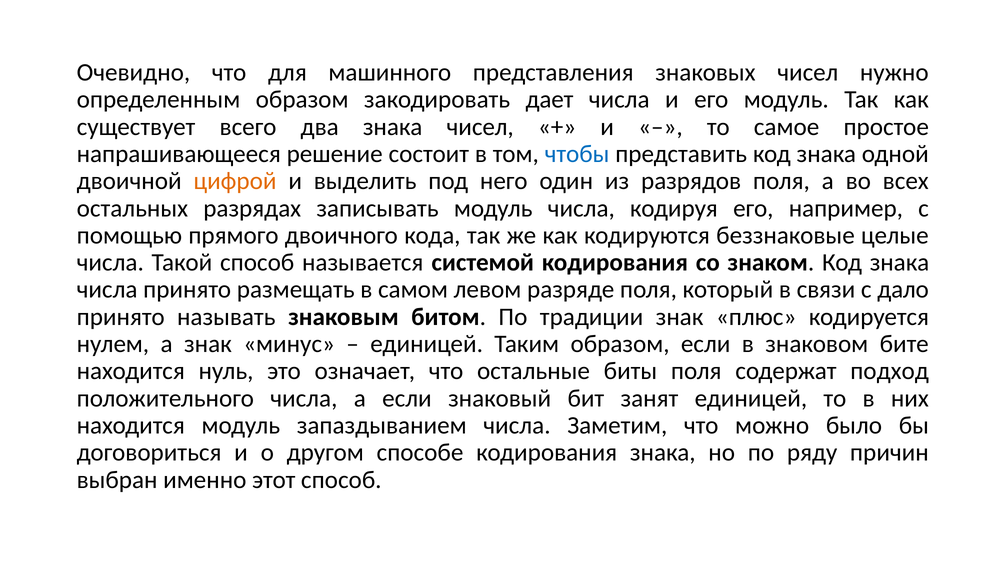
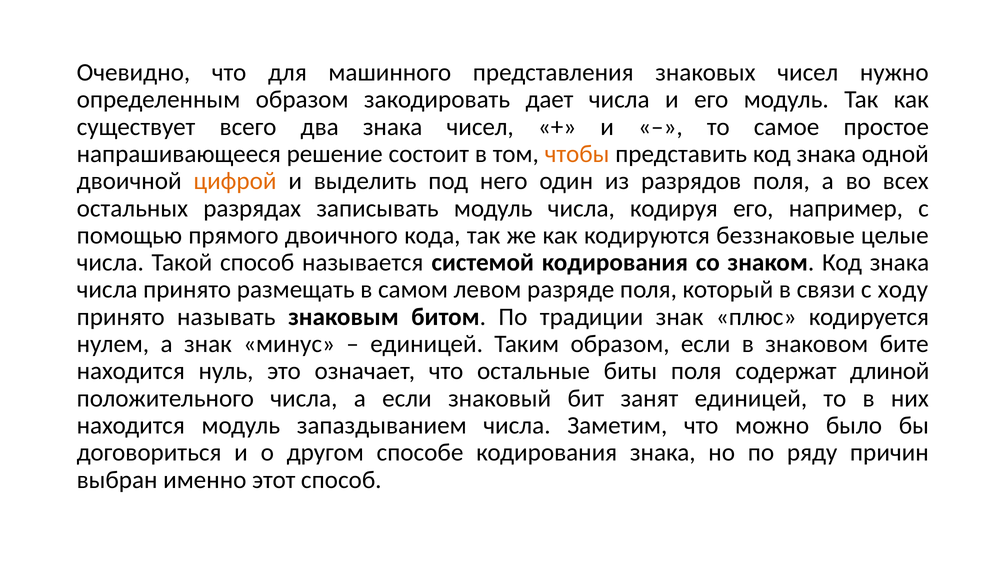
чтобы colour: blue -> orange
дало: дало -> ходу
подход: подход -> длиной
